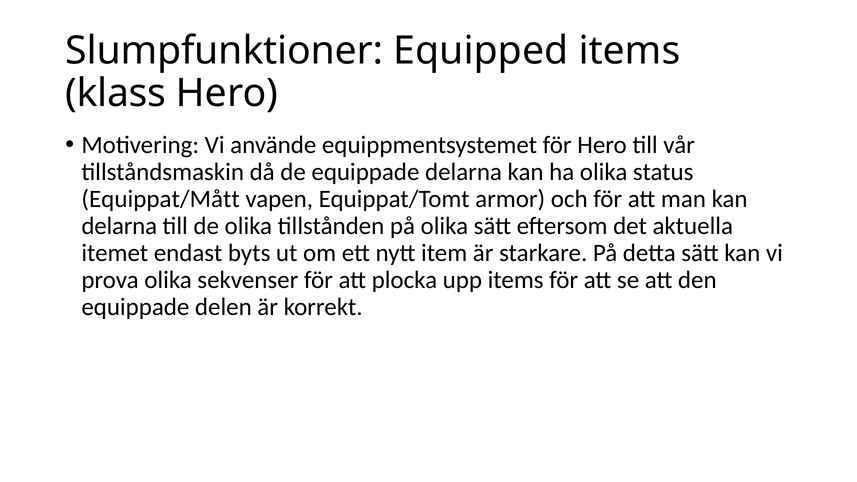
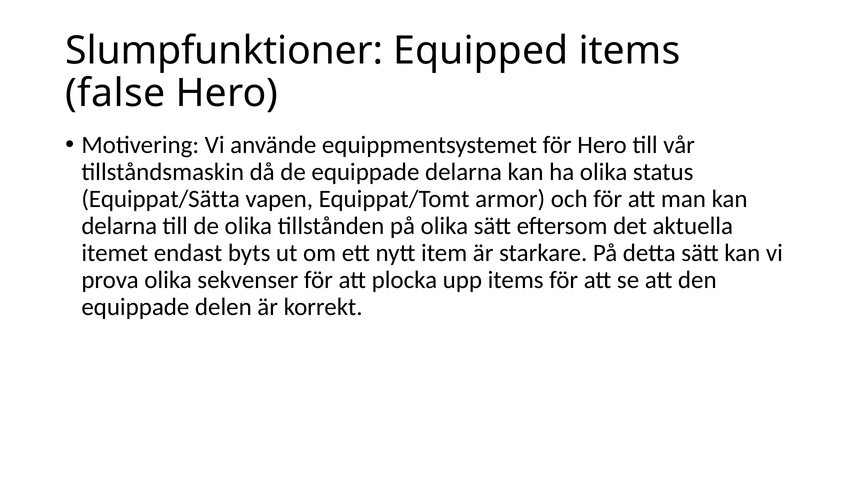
klass: klass -> false
Equippat/Mått: Equippat/Mått -> Equippat/Sätta
